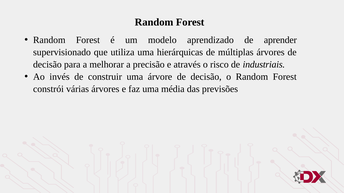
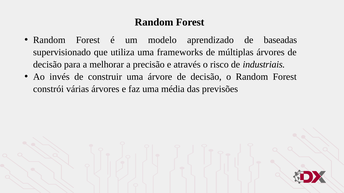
aprender: aprender -> baseadas
hierárquicas: hierárquicas -> frameworks
